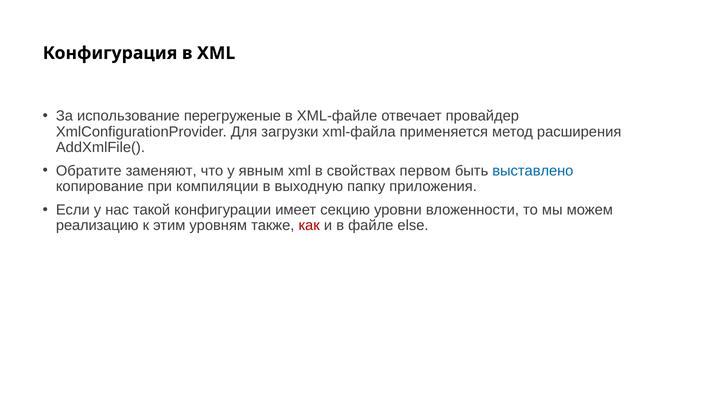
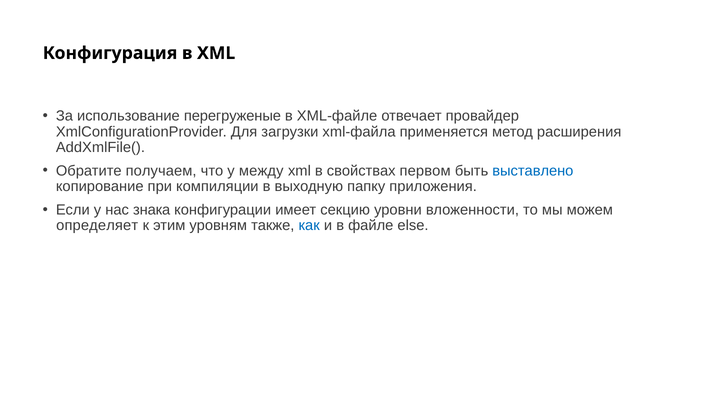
заменяют: заменяют -> получаем
явным: явным -> между
такой: такой -> знака
реализацию: реализацию -> определяет
как colour: red -> blue
